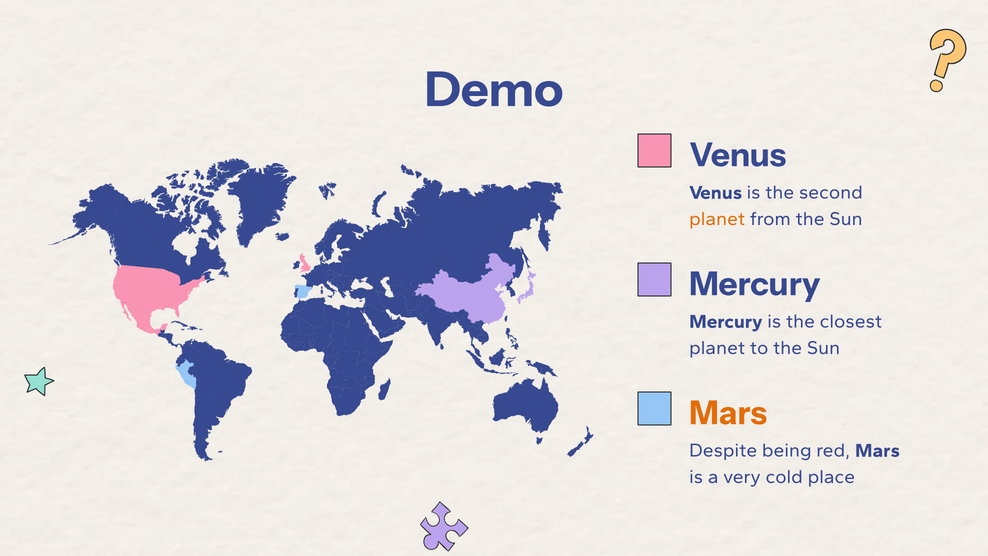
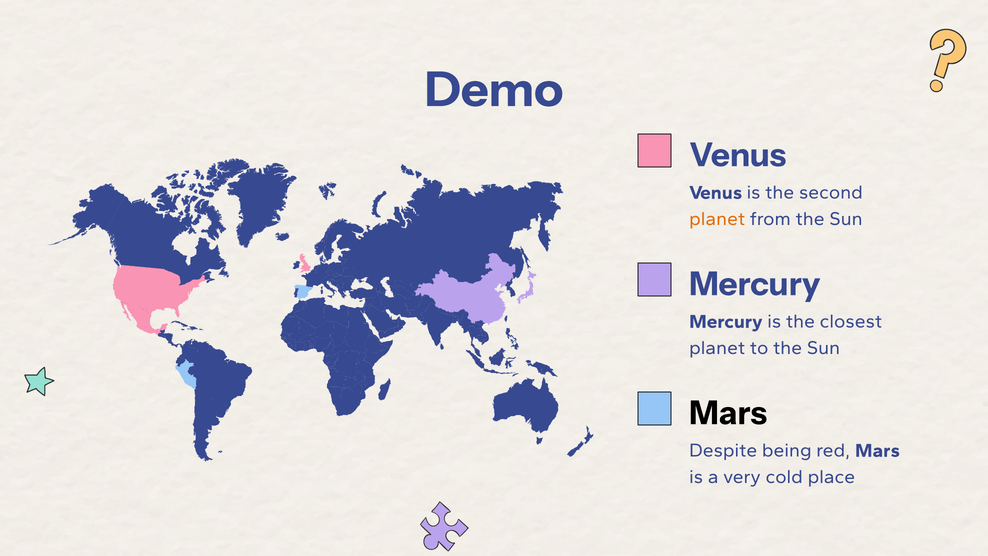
Mars at (728, 413) colour: orange -> black
